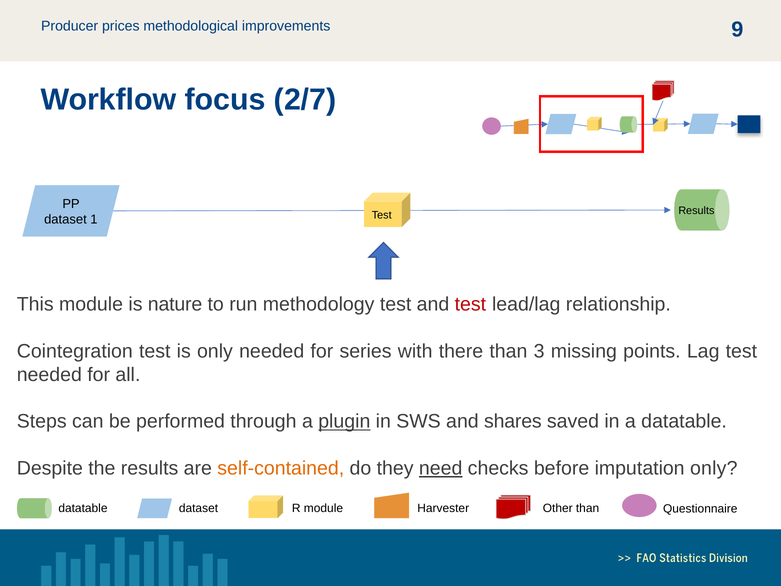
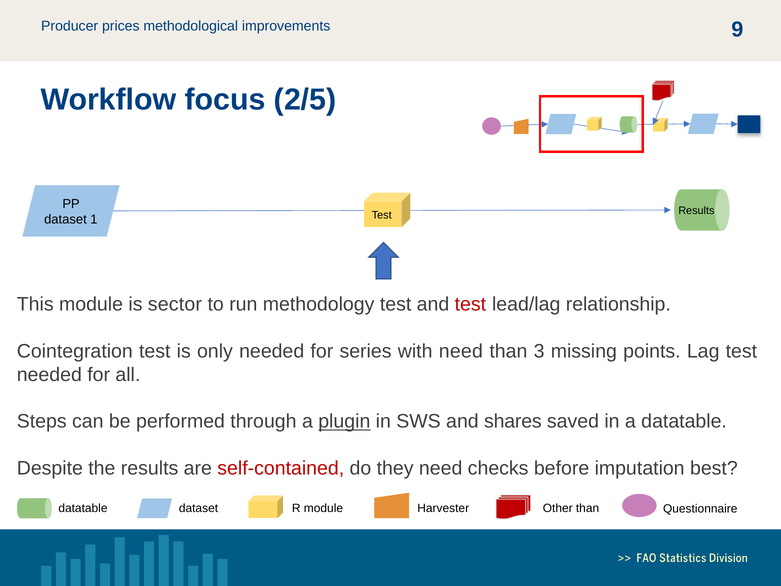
2/7: 2/7 -> 2/5
nature: nature -> sector
with there: there -> need
self-contained colour: orange -> red
need at (441, 468) underline: present -> none
imputation only: only -> best
